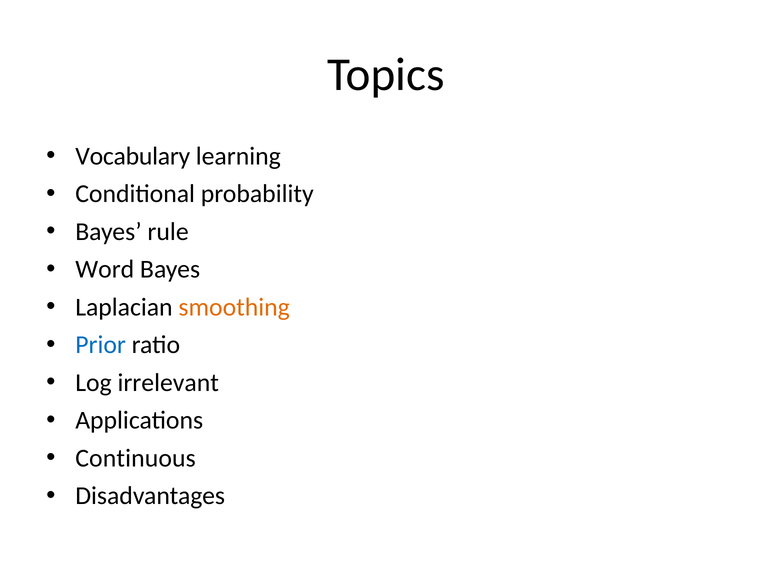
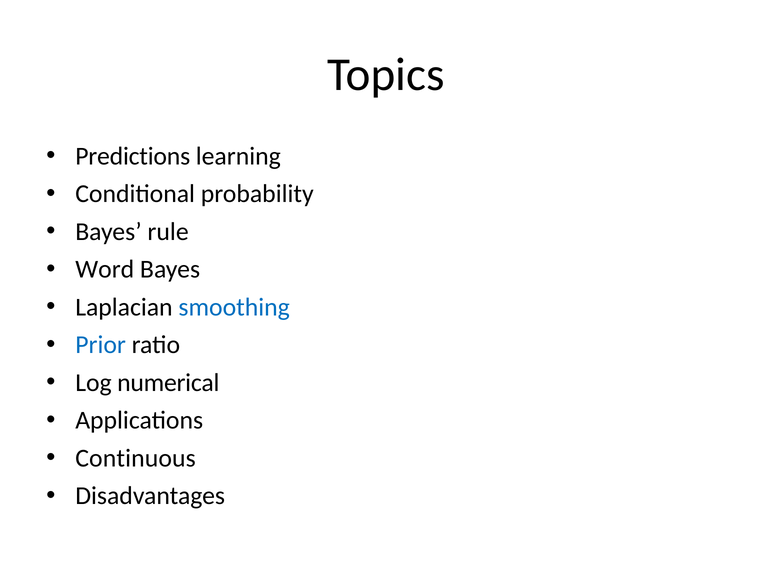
Vocabulary: Vocabulary -> Predictions
smoothing colour: orange -> blue
irrelevant: irrelevant -> numerical
